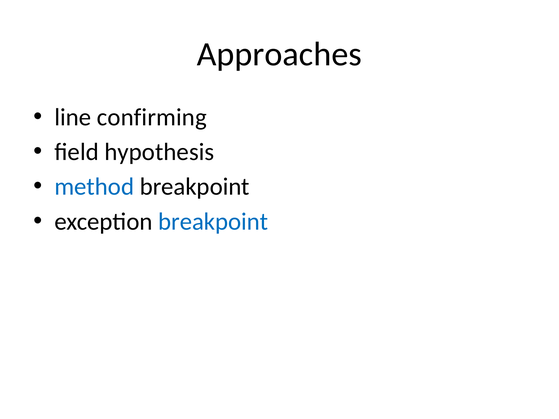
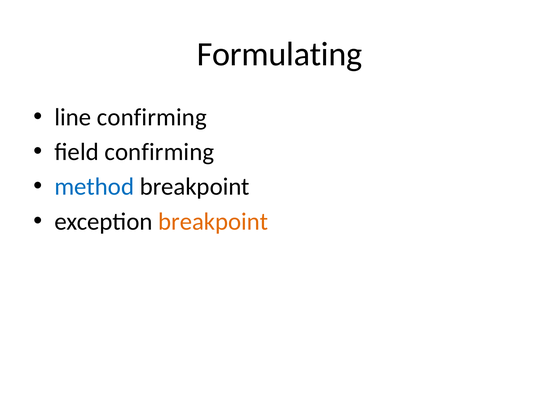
Approaches: Approaches -> Formulating
field hypothesis: hypothesis -> confirming
breakpoint at (213, 222) colour: blue -> orange
